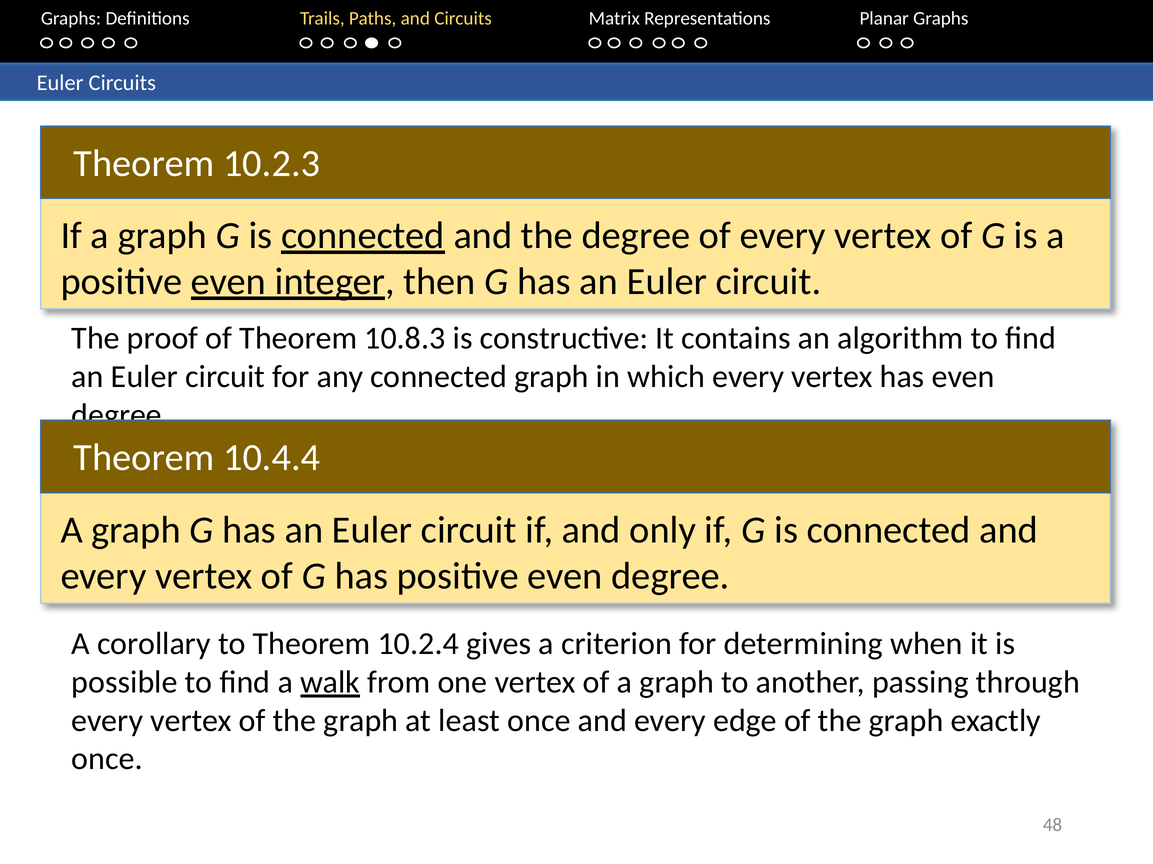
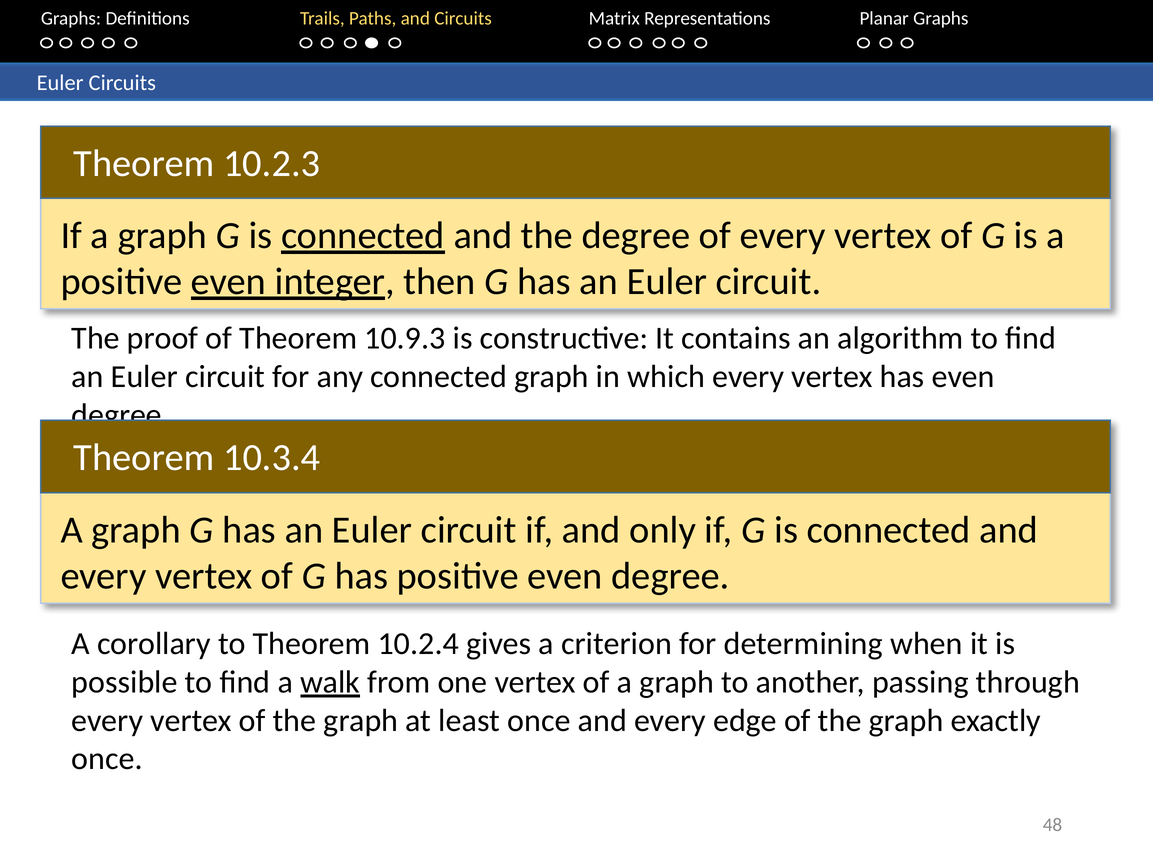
10.8.3: 10.8.3 -> 10.9.3
10.4.4: 10.4.4 -> 10.3.4
